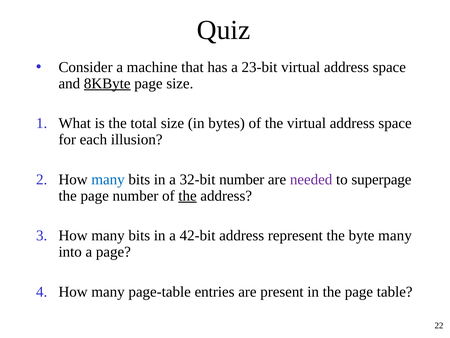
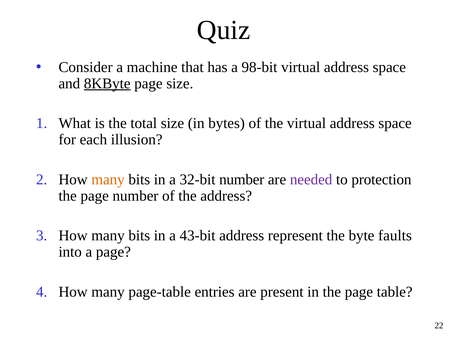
23-bit: 23-bit -> 98-bit
many at (108, 179) colour: blue -> orange
superpage: superpage -> protection
the at (188, 195) underline: present -> none
42-bit: 42-bit -> 43-bit
byte many: many -> faults
